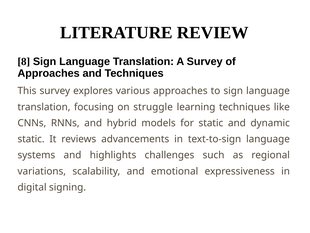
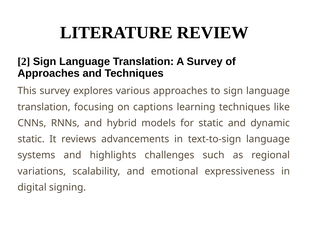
8: 8 -> 2
struggle: struggle -> captions
